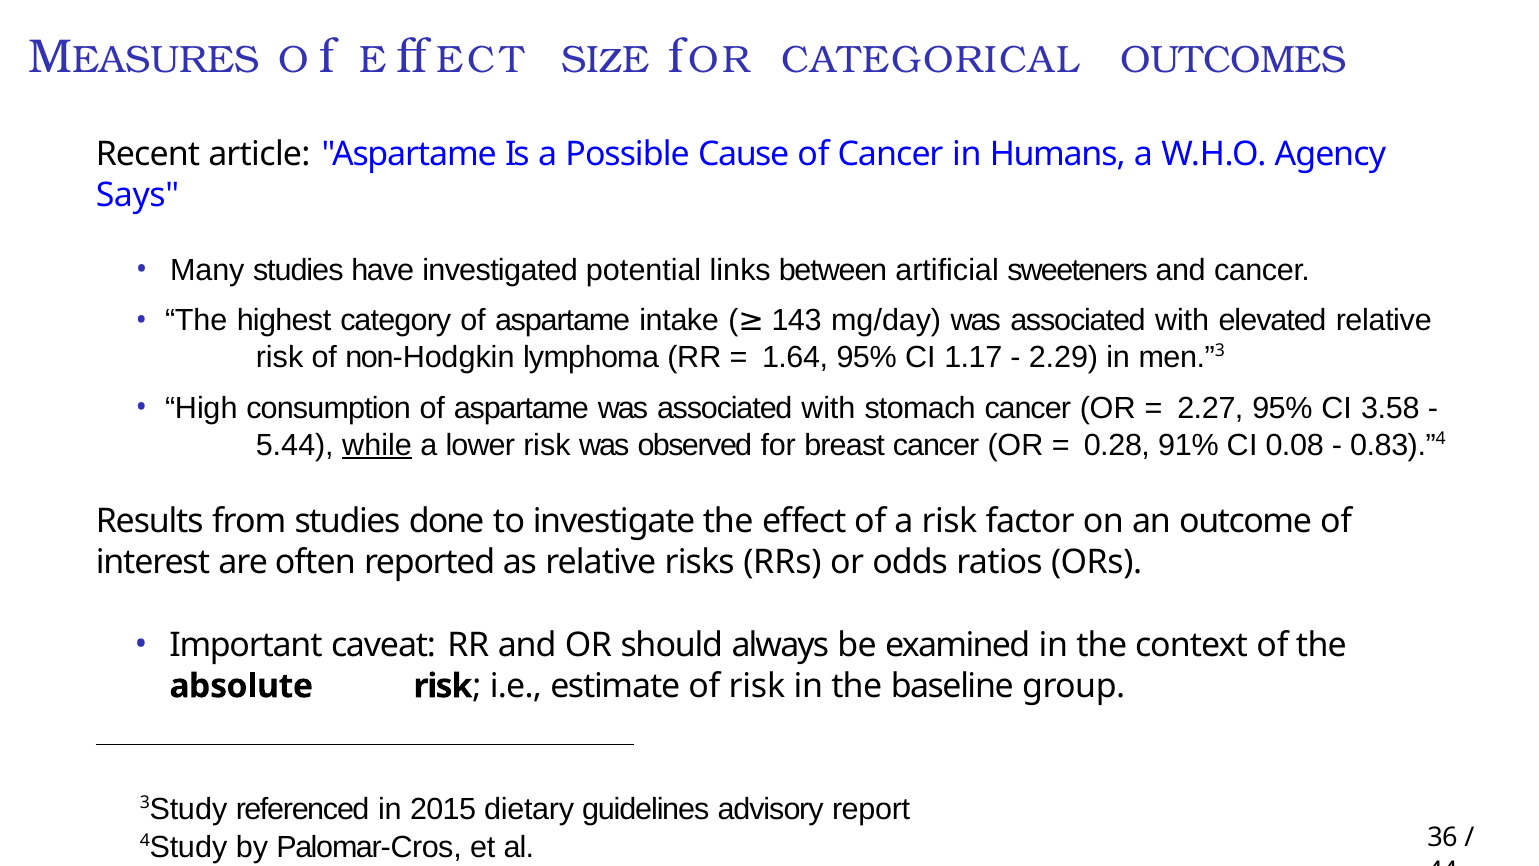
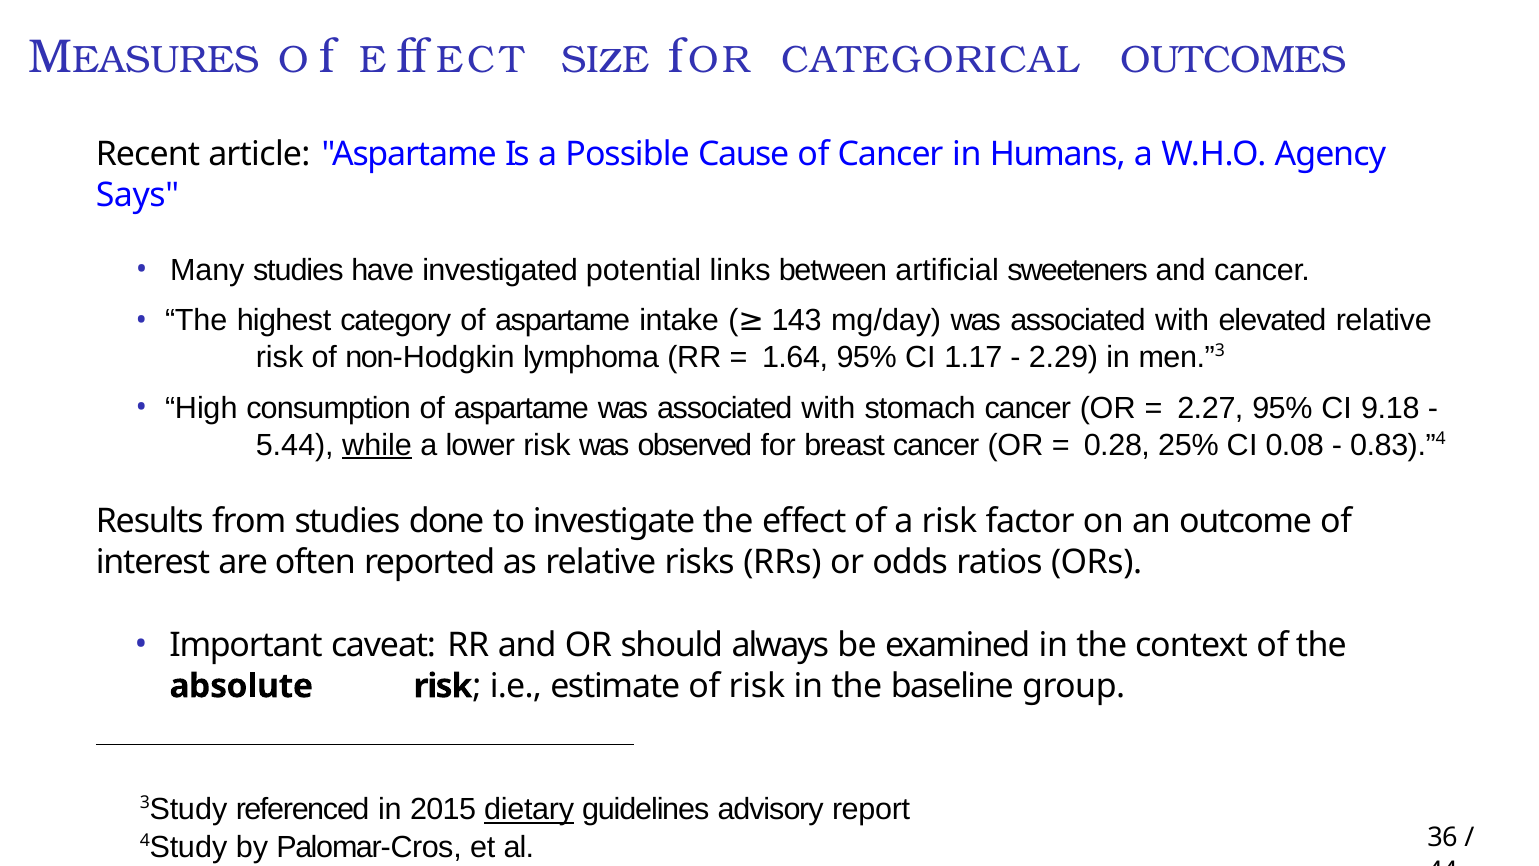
3.58: 3.58 -> 9.18
91%: 91% -> 25%
dietary underline: none -> present
